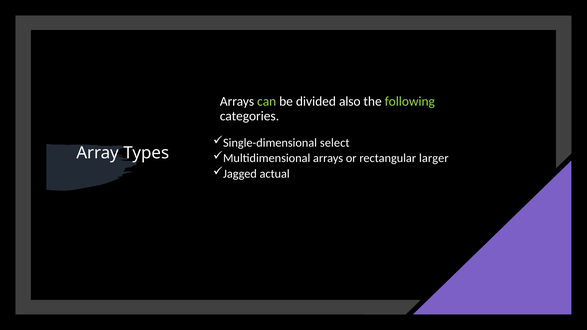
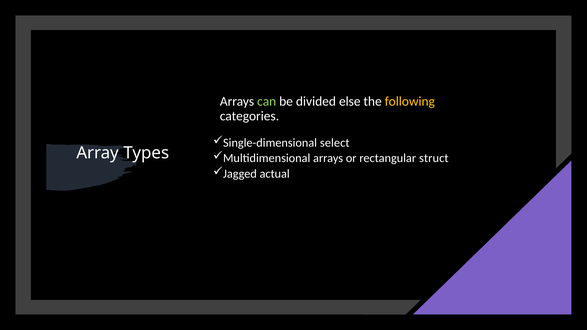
also: also -> else
following colour: light green -> yellow
larger: larger -> struct
